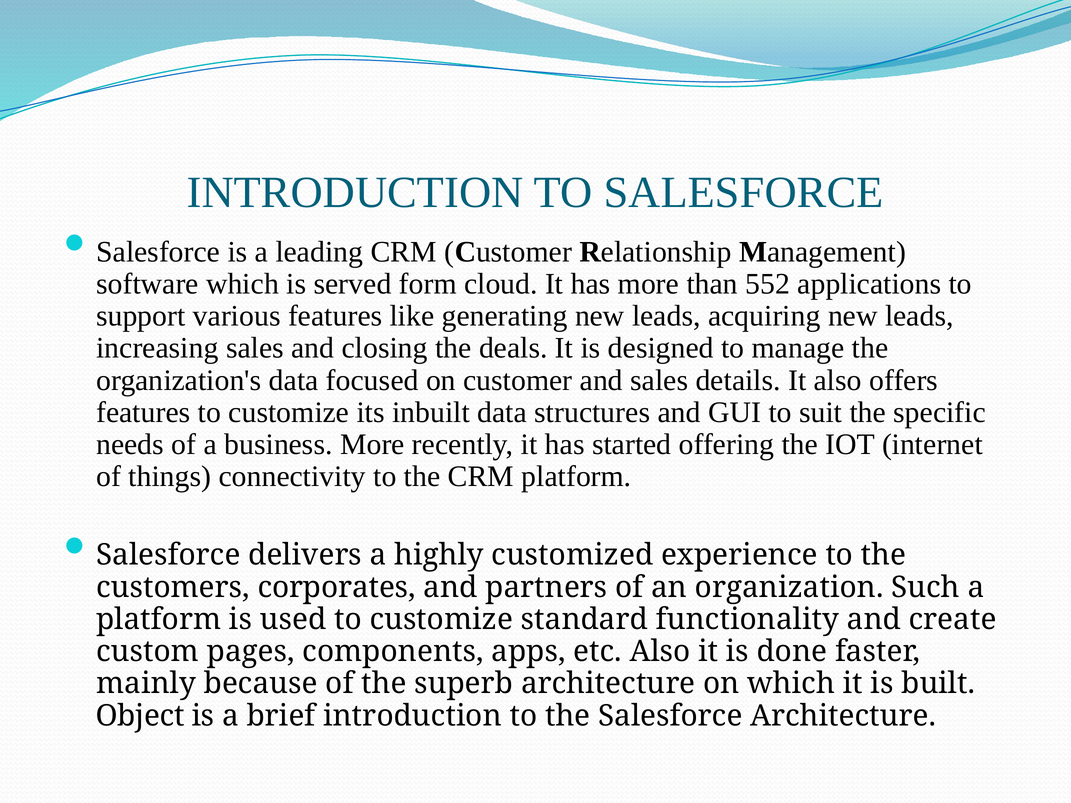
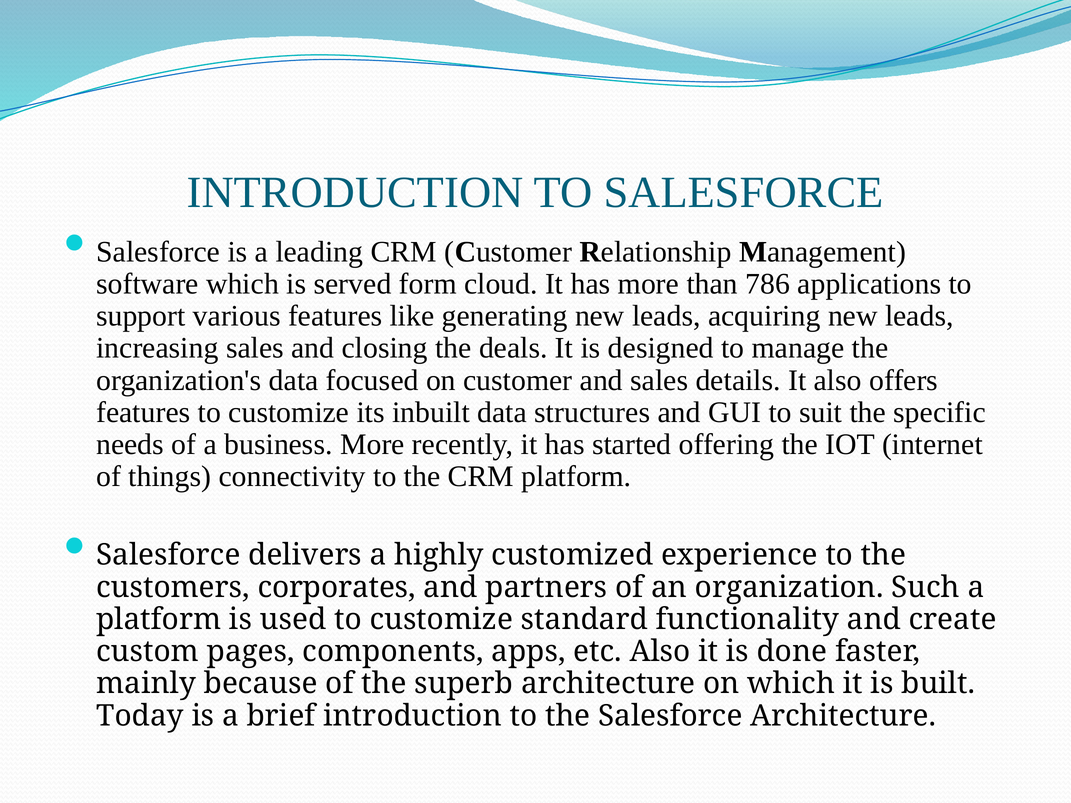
552: 552 -> 786
Object: Object -> Today
